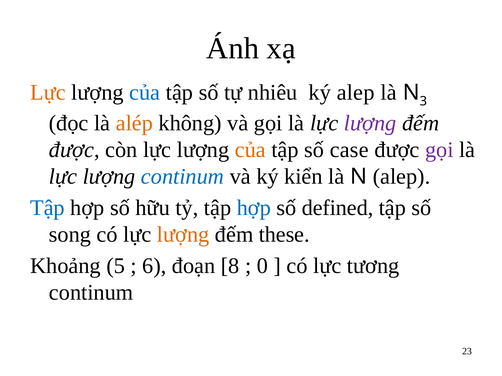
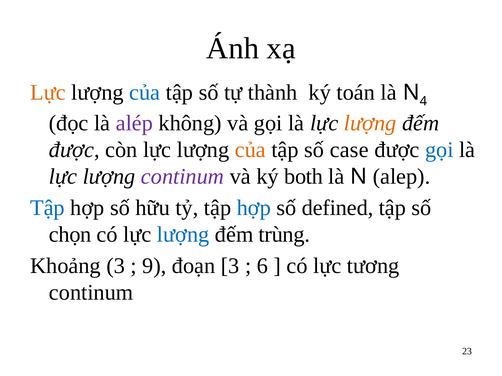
nhiêu: nhiêu -> thành
ký alep: alep -> toán
3: 3 -> 4
alép colour: orange -> purple
lượng at (370, 123) colour: purple -> orange
gọi at (439, 150) colour: purple -> blue
continum at (182, 177) colour: blue -> purple
kiển: kiển -> both
song: song -> chọn
lượng at (183, 235) colour: orange -> blue
these: these -> trùng
Khoảng 5: 5 -> 3
6: 6 -> 9
đoạn 8: 8 -> 3
0: 0 -> 6
